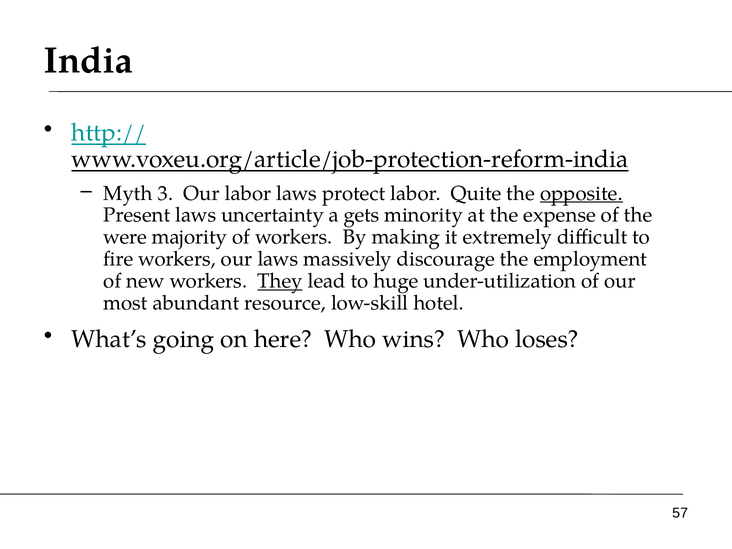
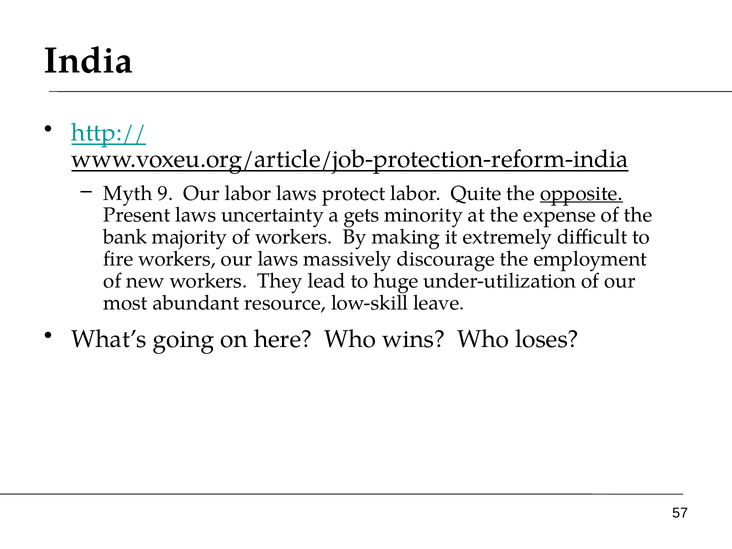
3: 3 -> 9
were: were -> bank
They underline: present -> none
hotel: hotel -> leave
